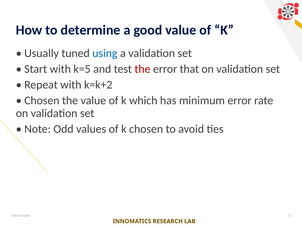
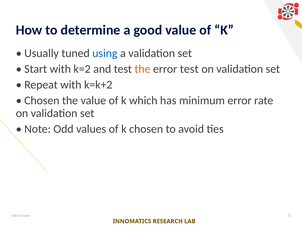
k=5: k=5 -> k=2
the at (142, 69) colour: red -> orange
error that: that -> test
